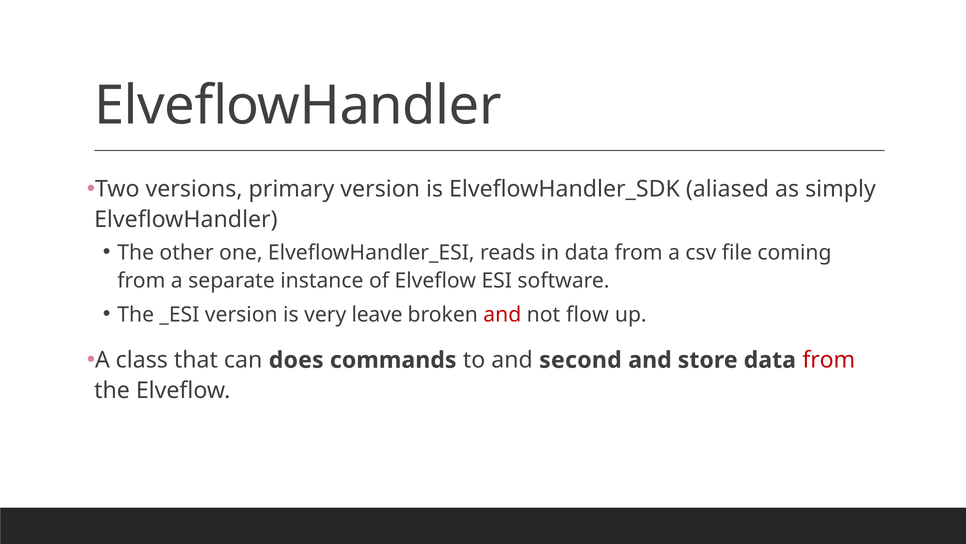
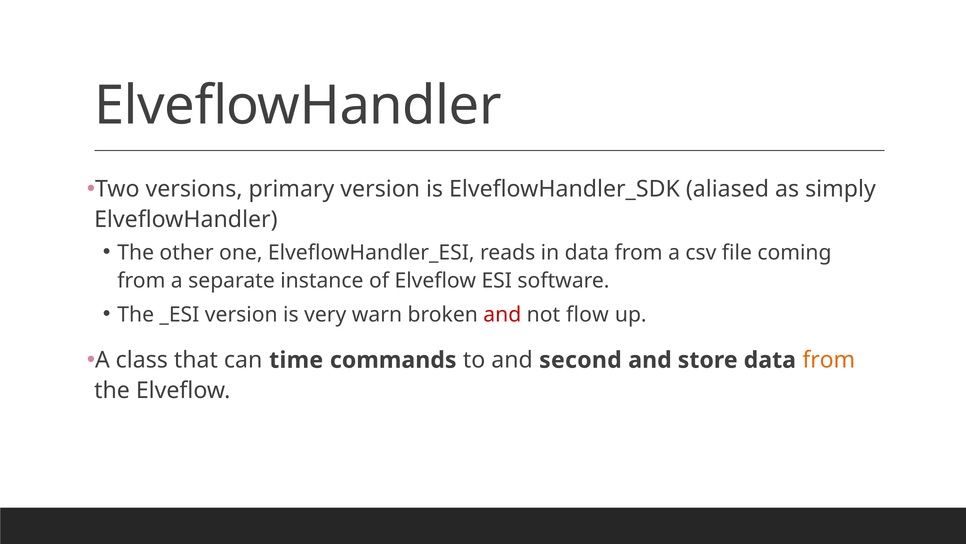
leave: leave -> warn
does: does -> time
from at (829, 360) colour: red -> orange
